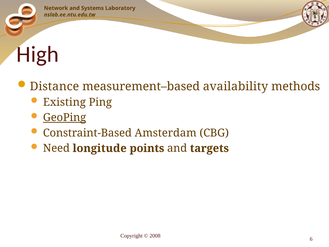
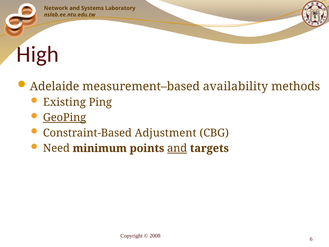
Distance: Distance -> Adelaide
Amsterdam: Amsterdam -> Adjustment
longitude: longitude -> minimum
and at (177, 148) underline: none -> present
